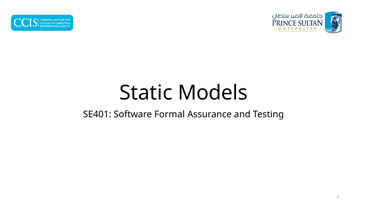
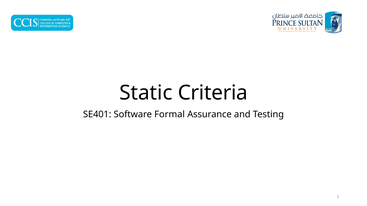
Models: Models -> Criteria
